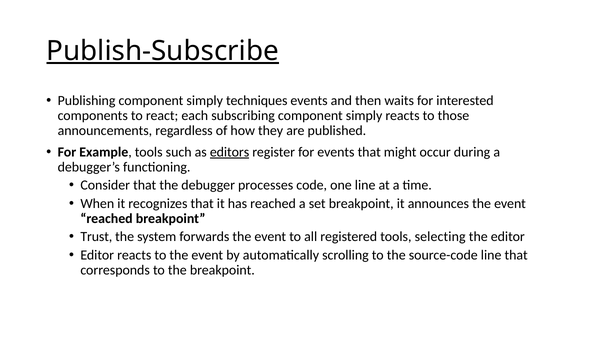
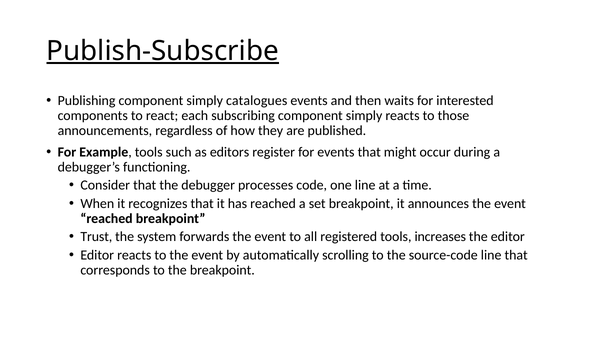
techniques: techniques -> catalogues
editors underline: present -> none
selecting: selecting -> increases
